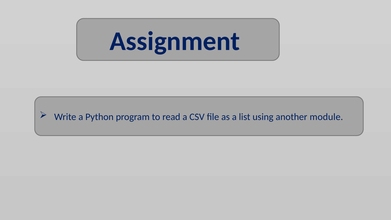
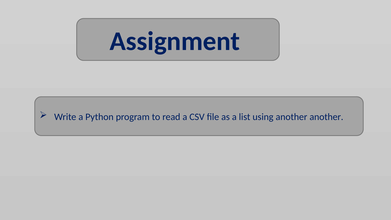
another module: module -> another
